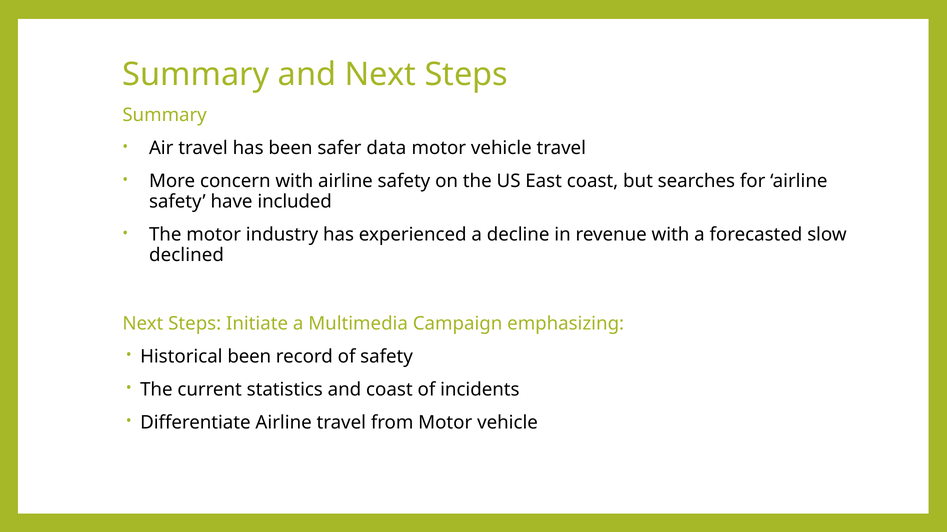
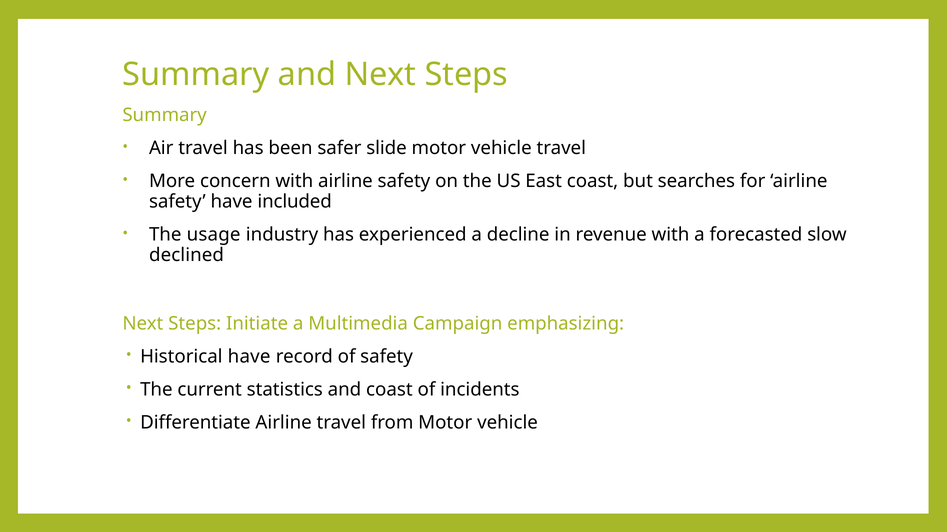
data: data -> slide
The motor: motor -> usage
Historical been: been -> have
